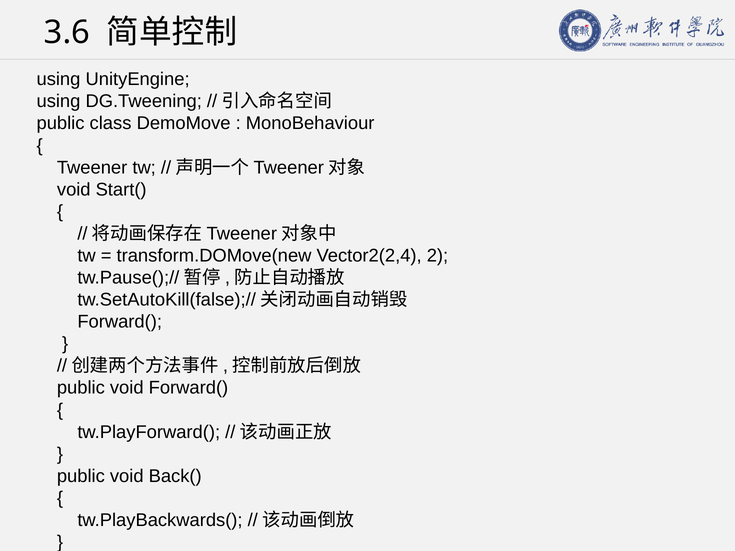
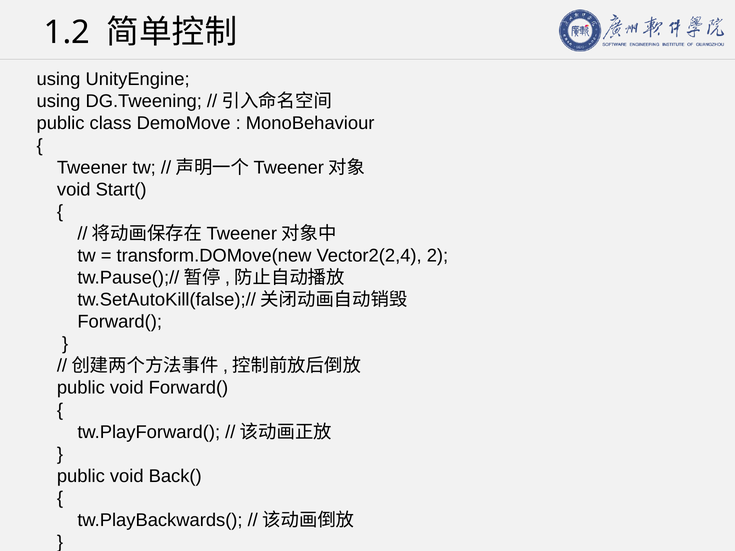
3.6: 3.6 -> 1.2
